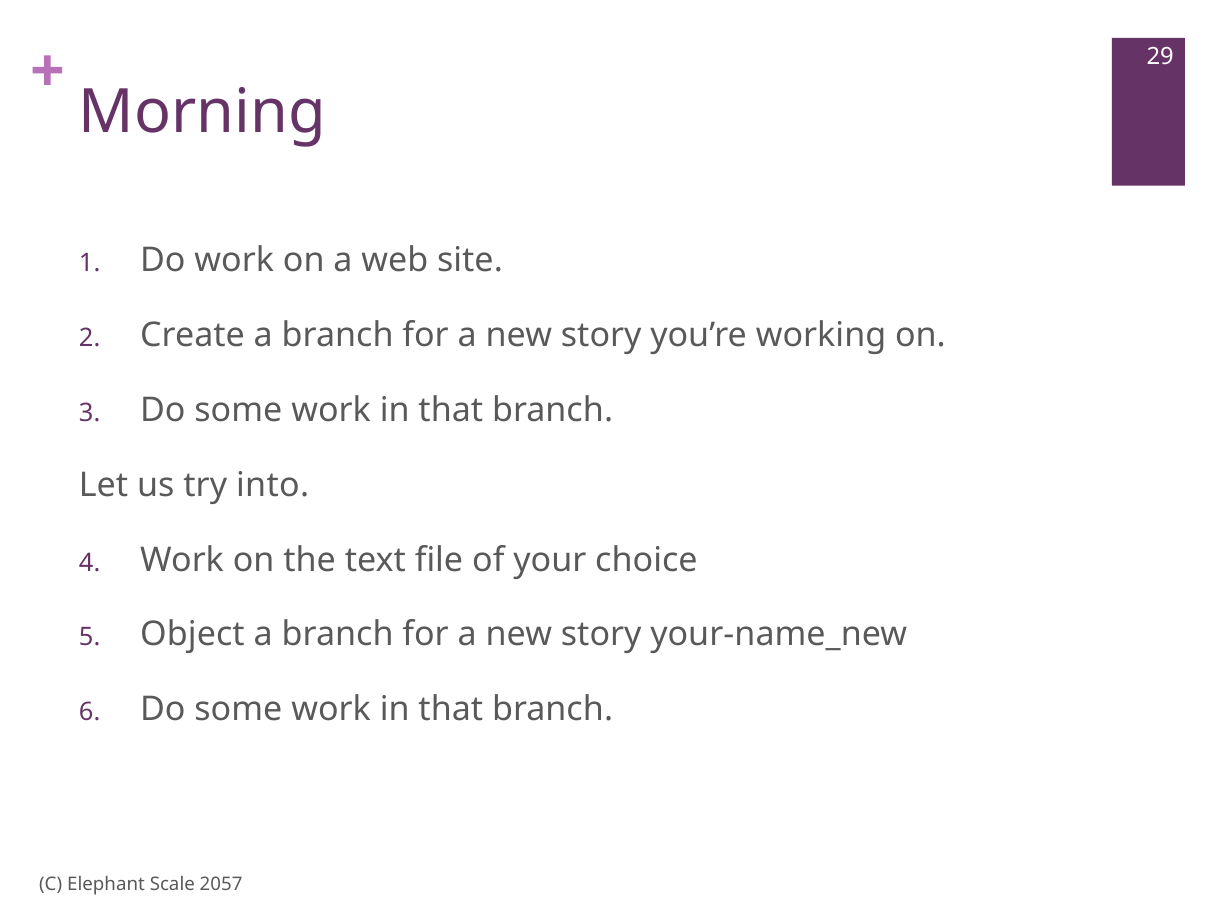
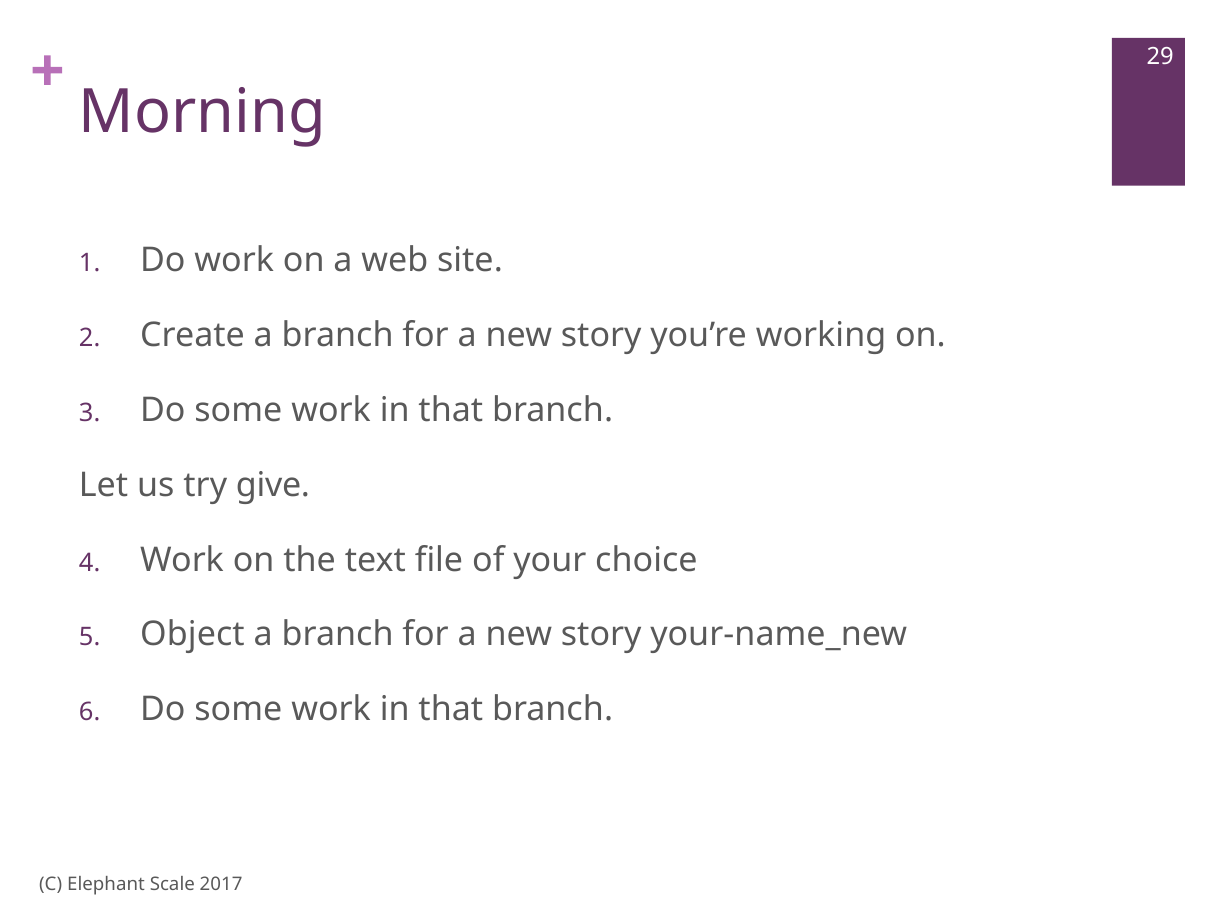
into: into -> give
2057: 2057 -> 2017
